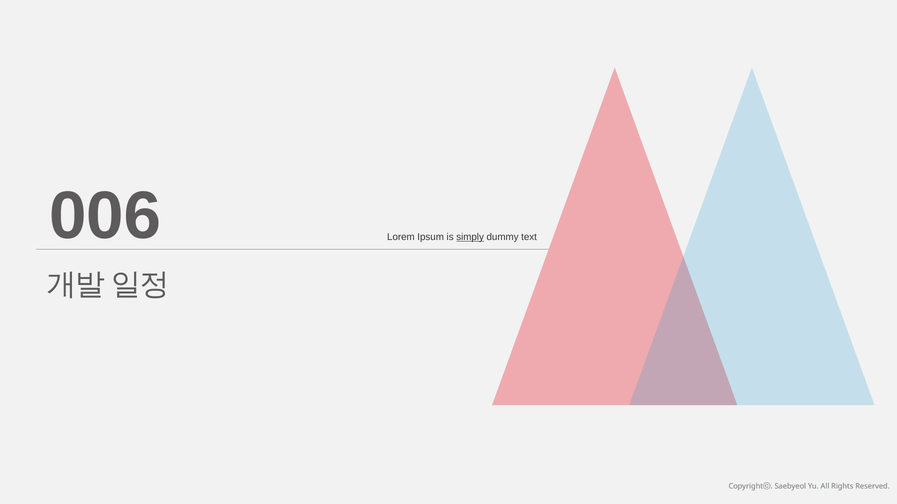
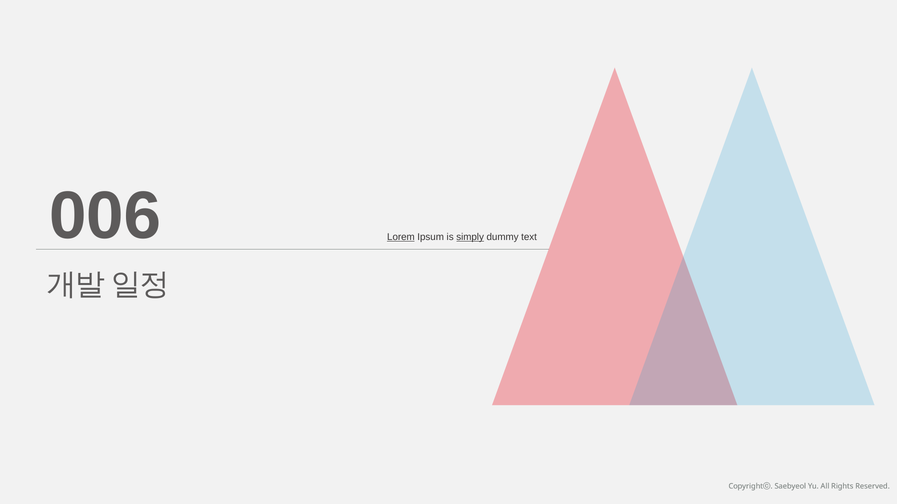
Lorem underline: none -> present
